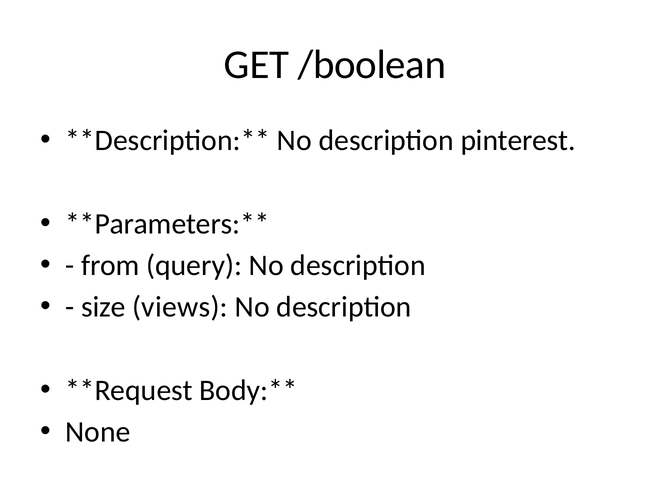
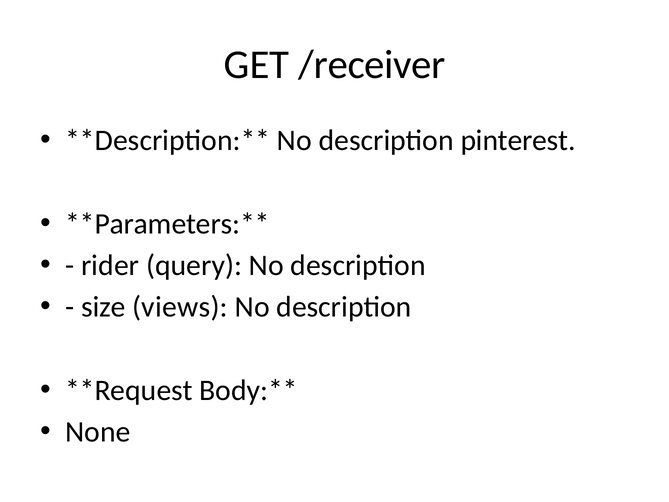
/boolean: /boolean -> /receiver
from: from -> rider
